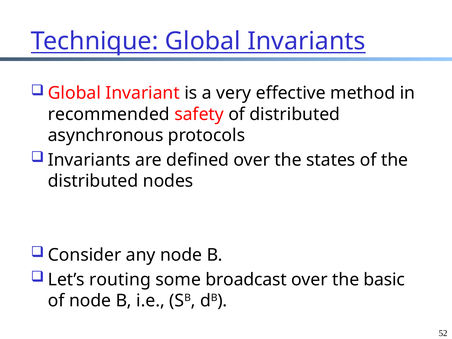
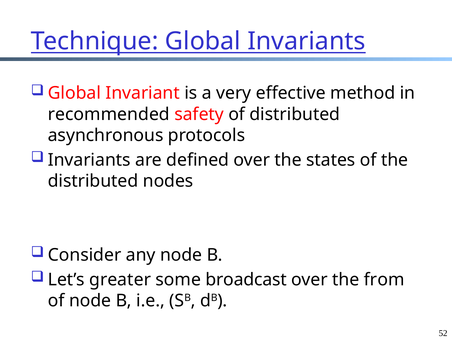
routing: routing -> greater
basic: basic -> from
